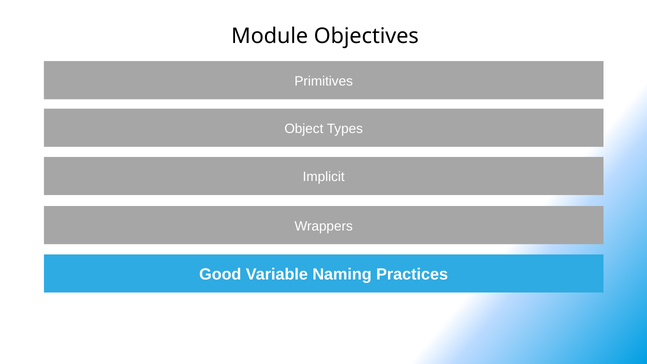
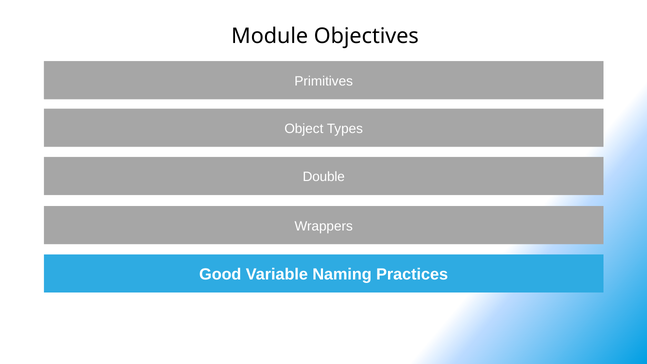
Implicit: Implicit -> Double
